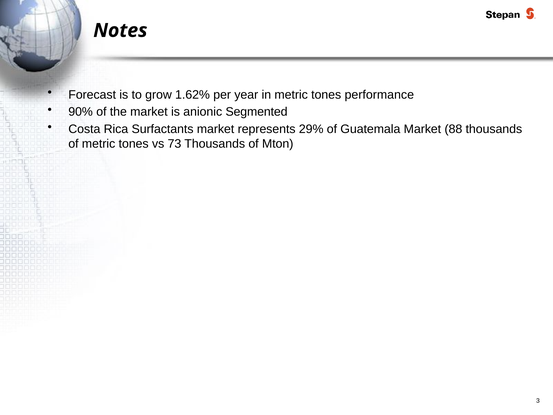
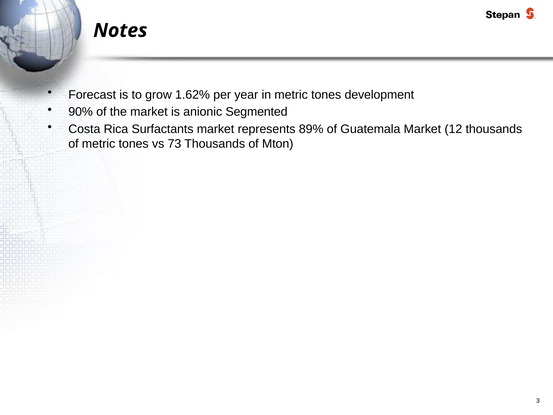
performance: performance -> development
29%: 29% -> 89%
88: 88 -> 12
